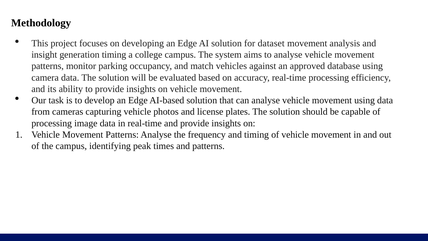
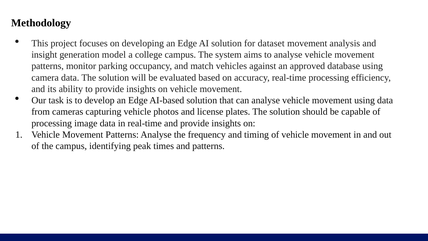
generation timing: timing -> model
